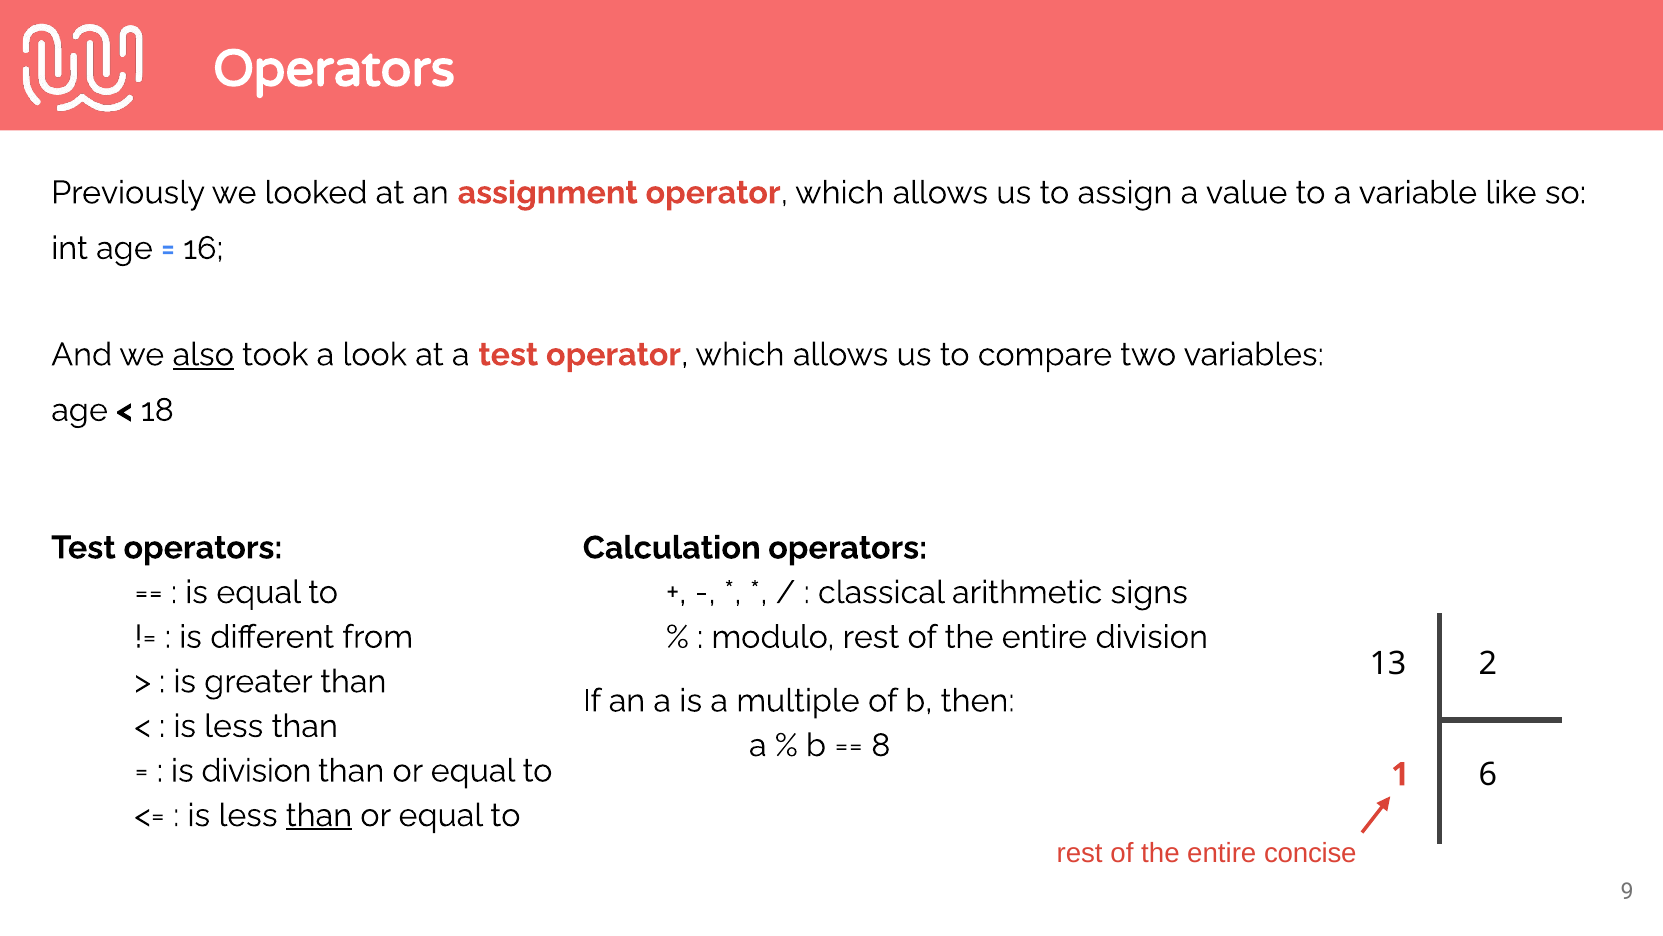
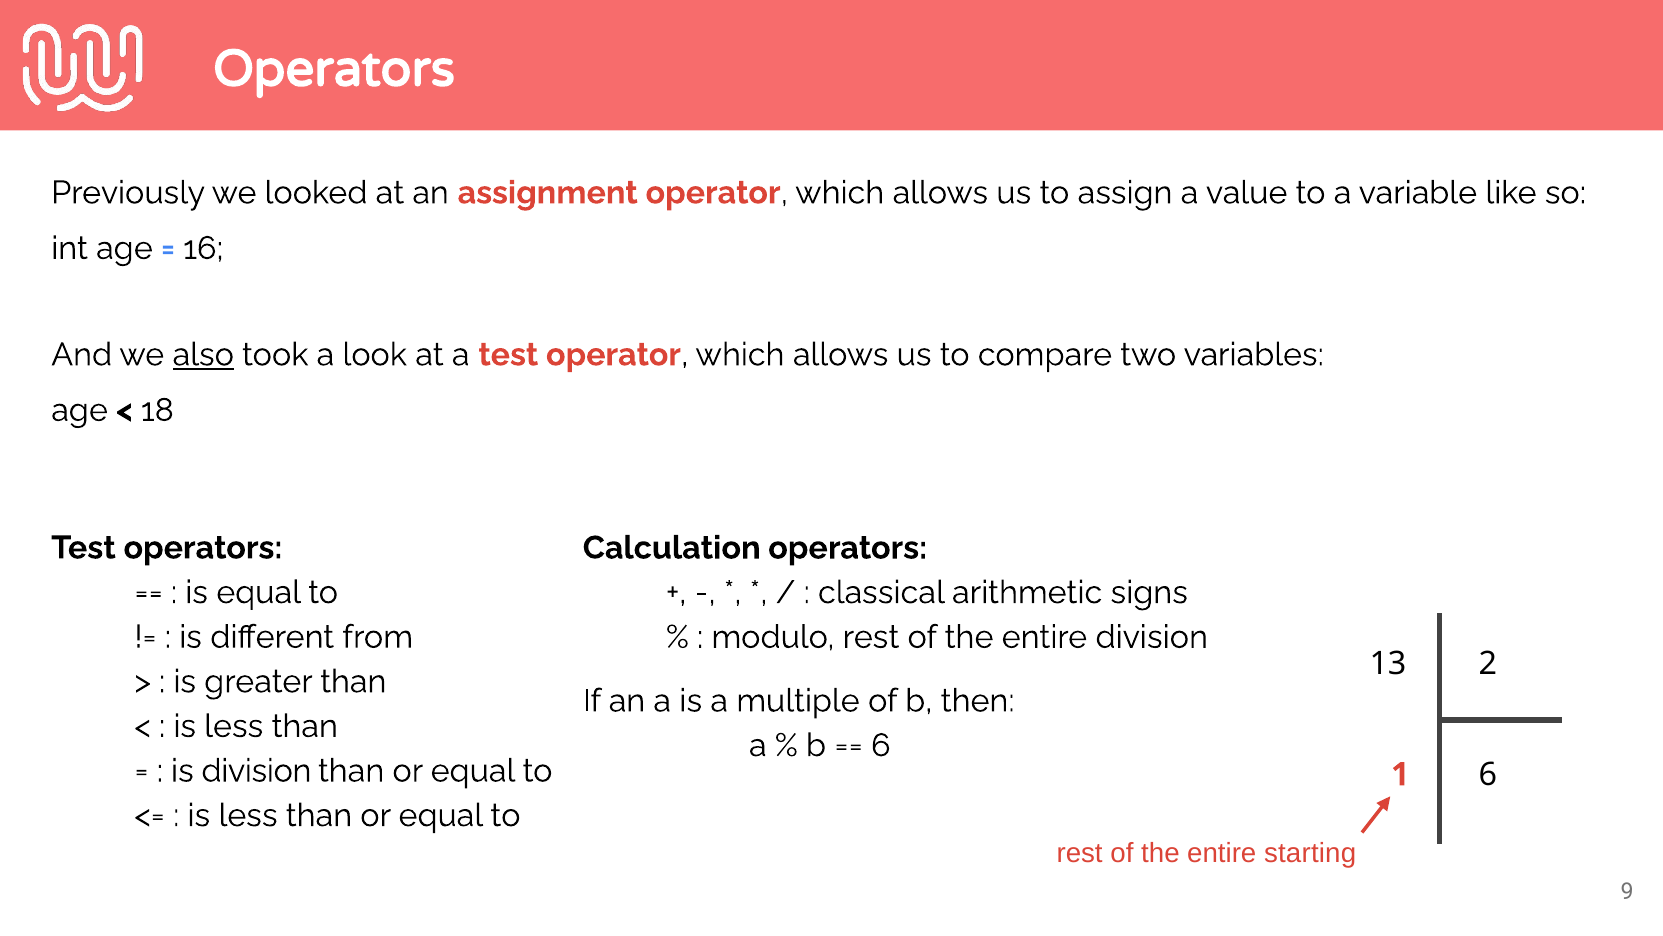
8 at (881, 745): 8 -> 6
than at (319, 815) underline: present -> none
concise: concise -> starting
